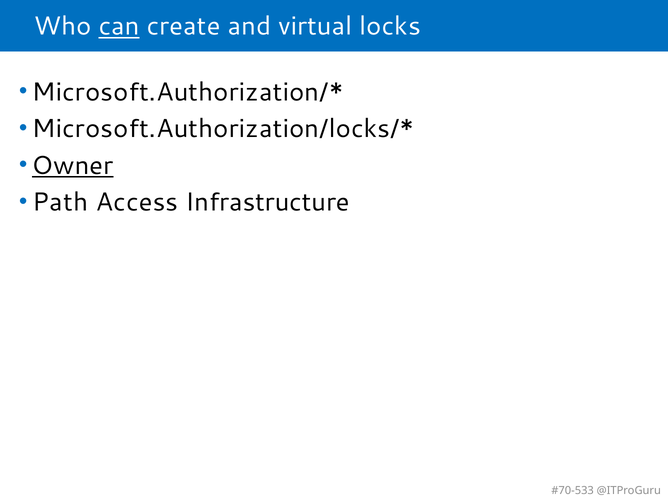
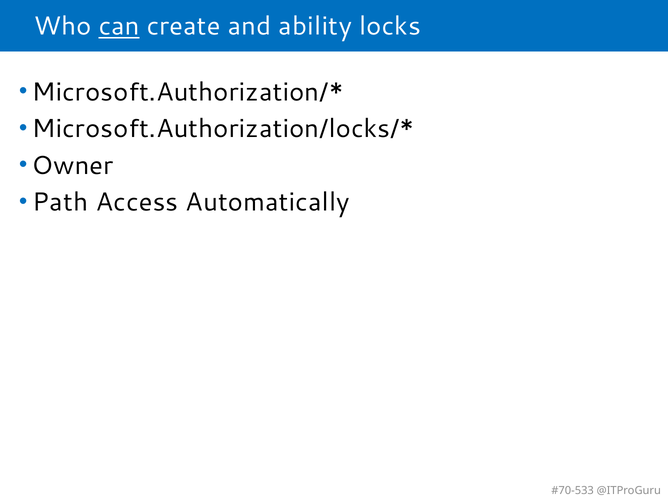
virtual: virtual -> ability
Owner underline: present -> none
Infrastructure: Infrastructure -> Automatically
